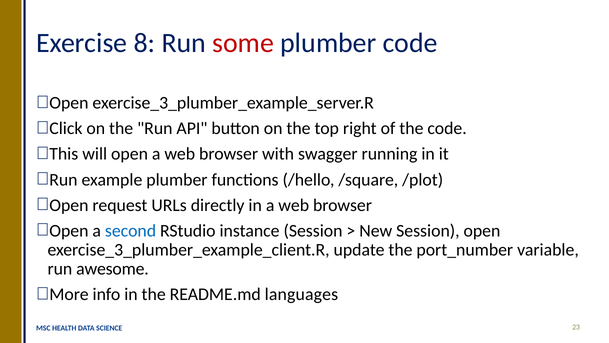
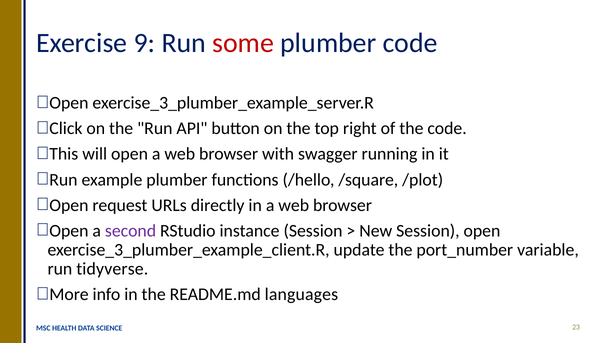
8: 8 -> 9
second colour: blue -> purple
awesome: awesome -> tidyverse
